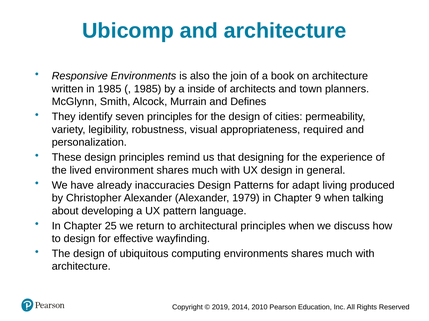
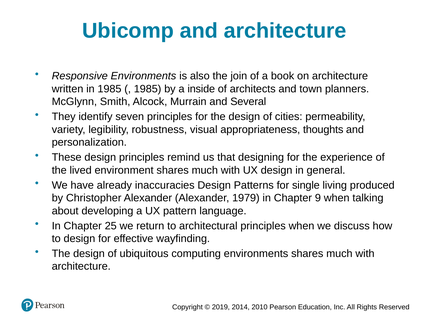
Defines: Defines -> Several
required: required -> thoughts
adapt: adapt -> single
